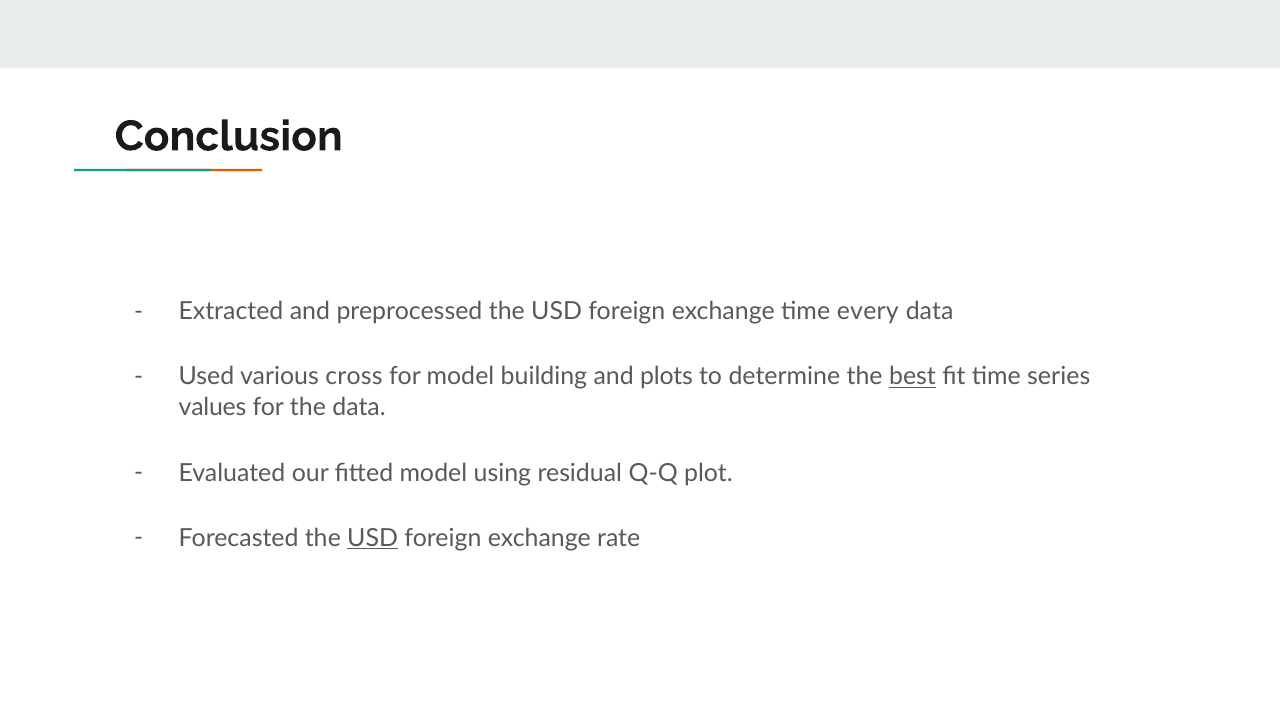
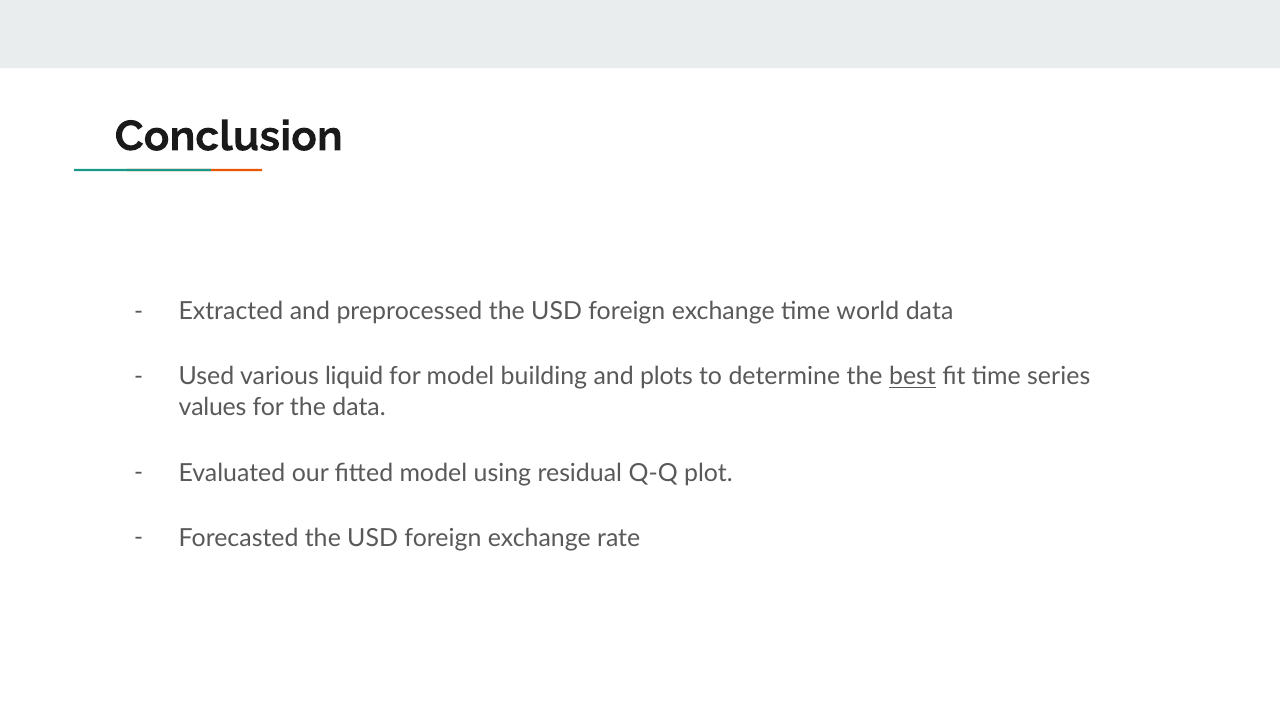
every: every -> world
cross: cross -> liquid
USD at (373, 538) underline: present -> none
